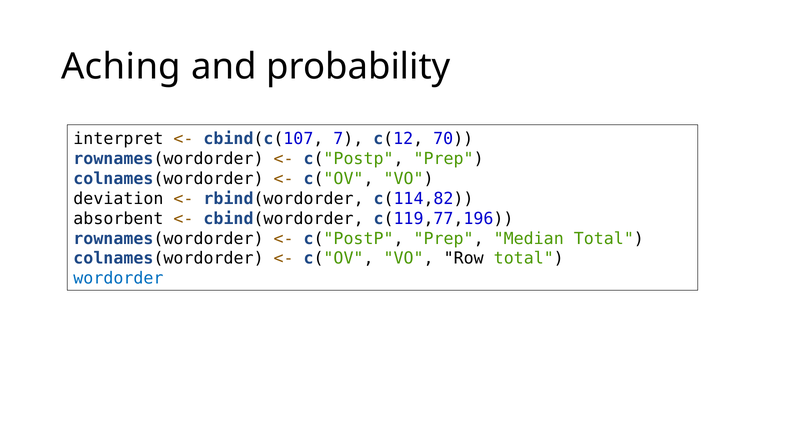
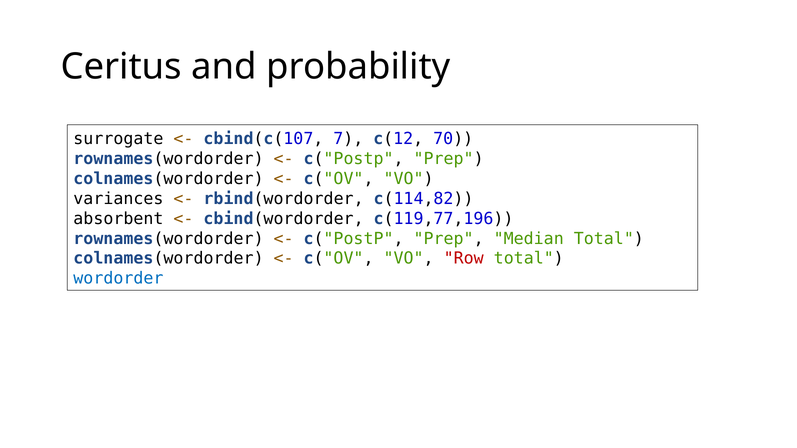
Aching: Aching -> Ceritus
interpret: interpret -> surrogate
deviation: deviation -> variances
Row colour: black -> red
